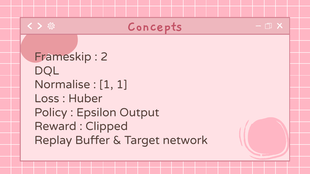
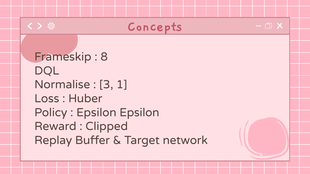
2: 2 -> 8
1 at (106, 85): 1 -> 3
Epsilon Output: Output -> Epsilon
